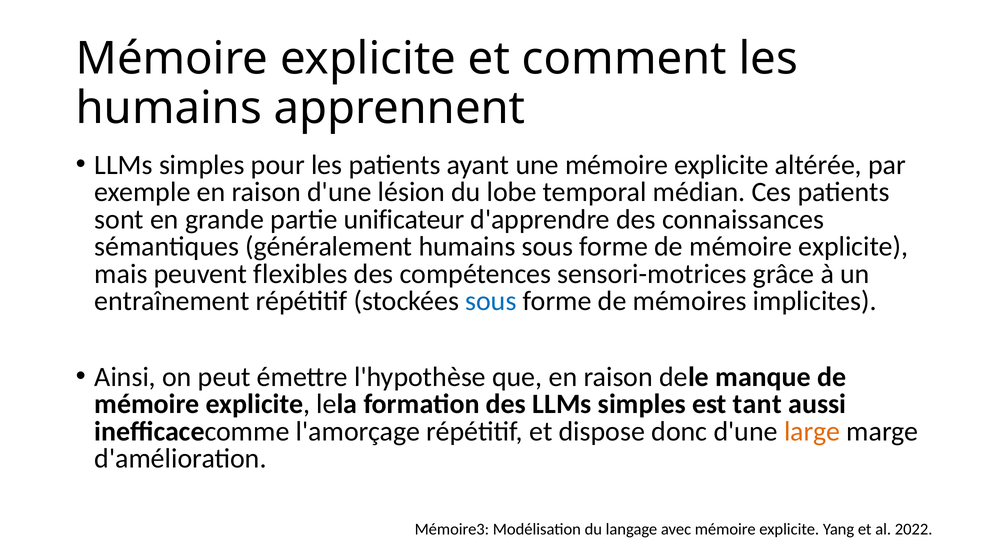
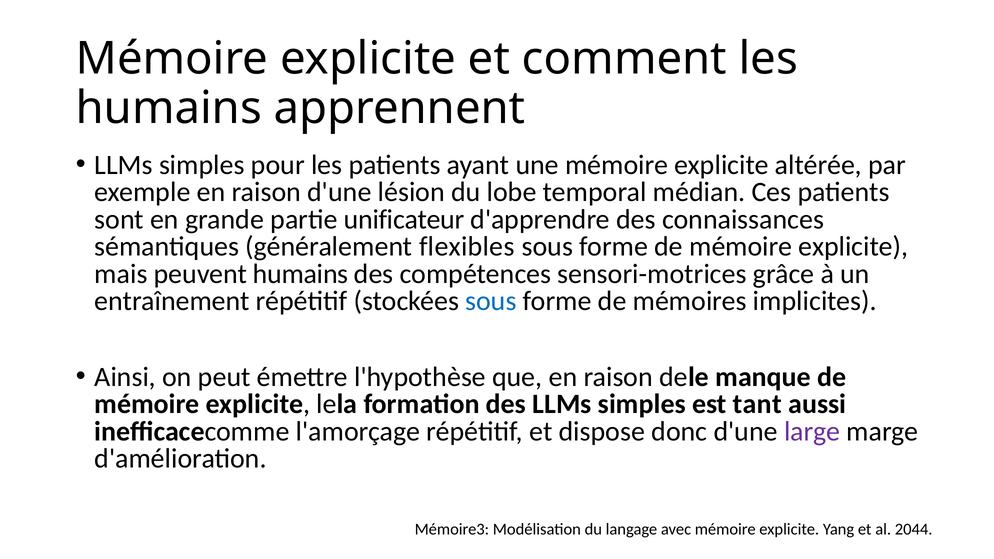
généralement humains: humains -> flexibles
peuvent flexibles: flexibles -> humains
large colour: orange -> purple
2022: 2022 -> 2044
